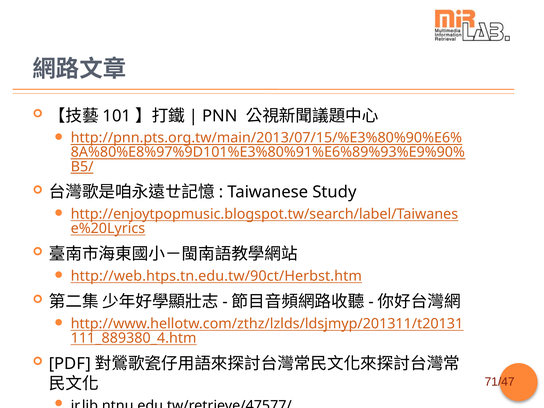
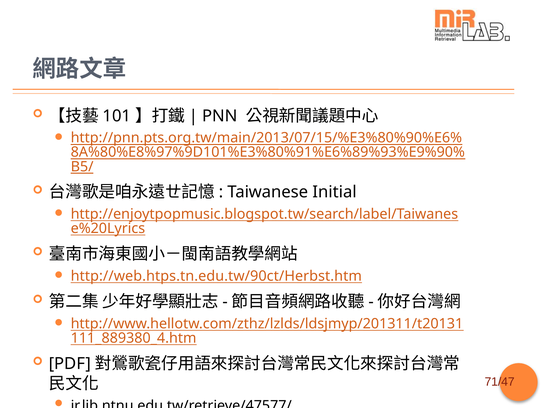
Study: Study -> Initial
